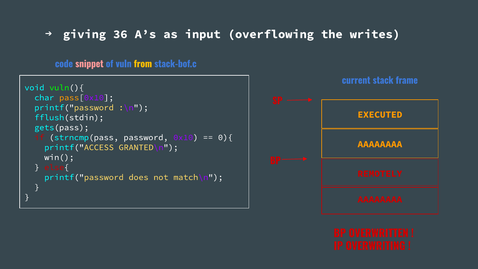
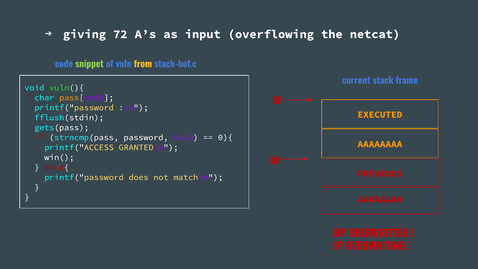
36: 36 -> 72
writes: writes -> netcat
snippet colour: pink -> light green
REMOTELY: REMOTELY -> PREVIOUS
